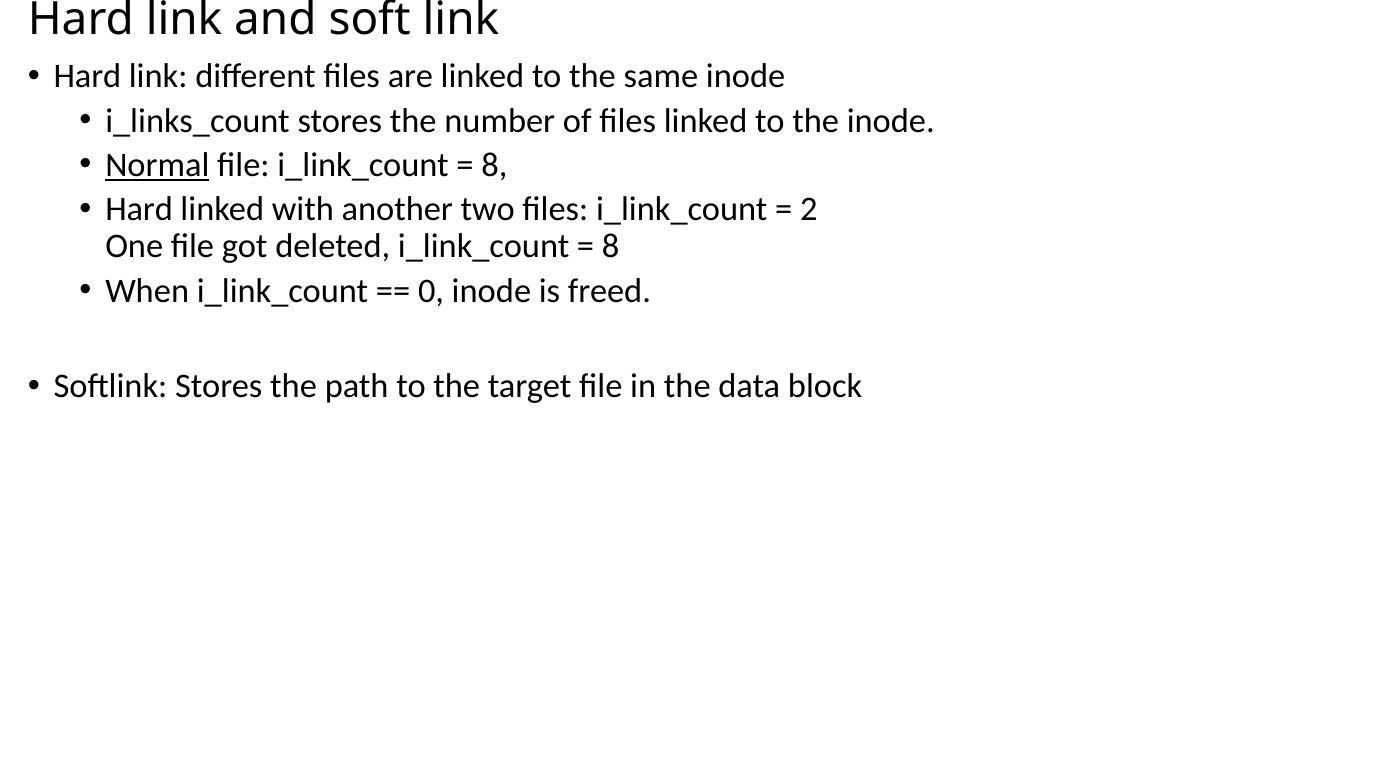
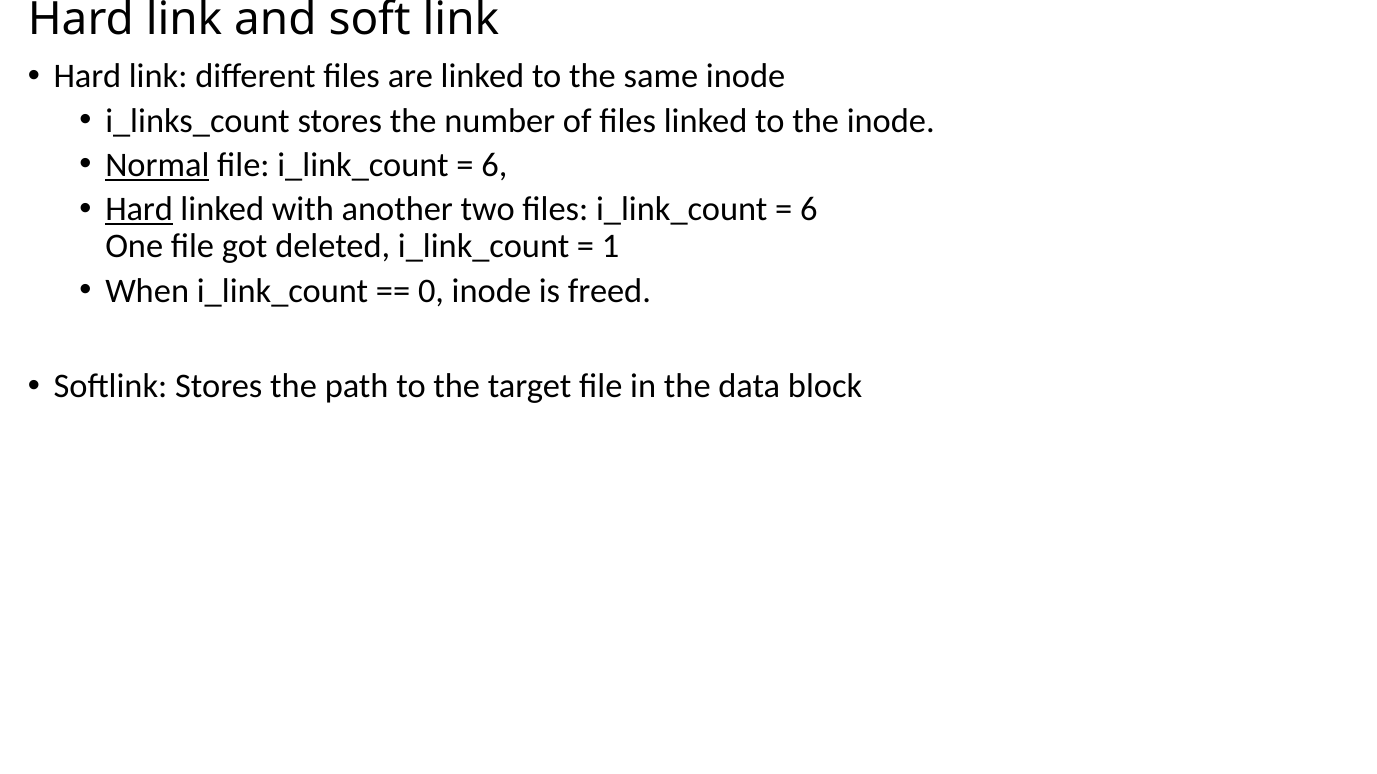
8 at (494, 165): 8 -> 6
Hard at (139, 209) underline: none -> present
2 at (809, 209): 2 -> 6
8 at (611, 247): 8 -> 1
